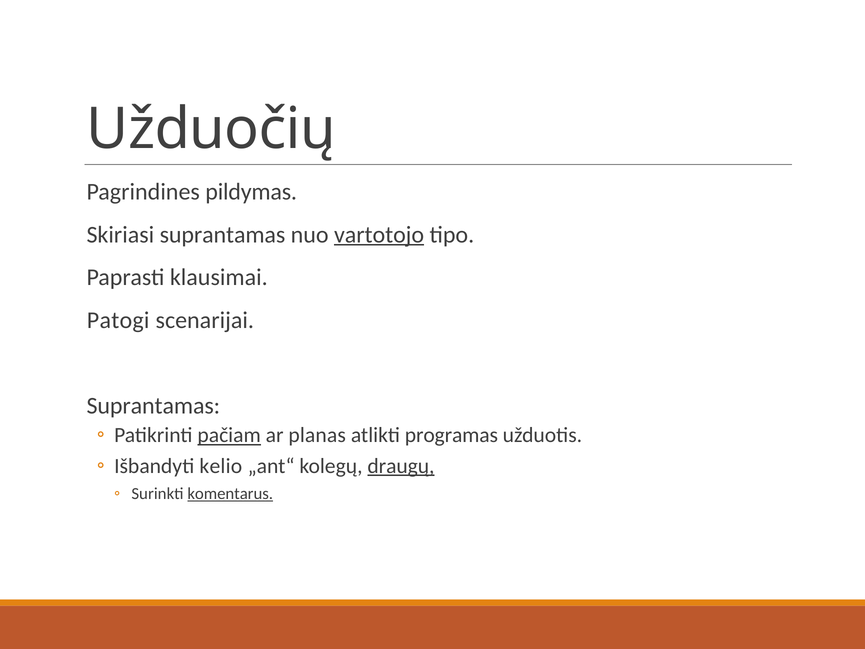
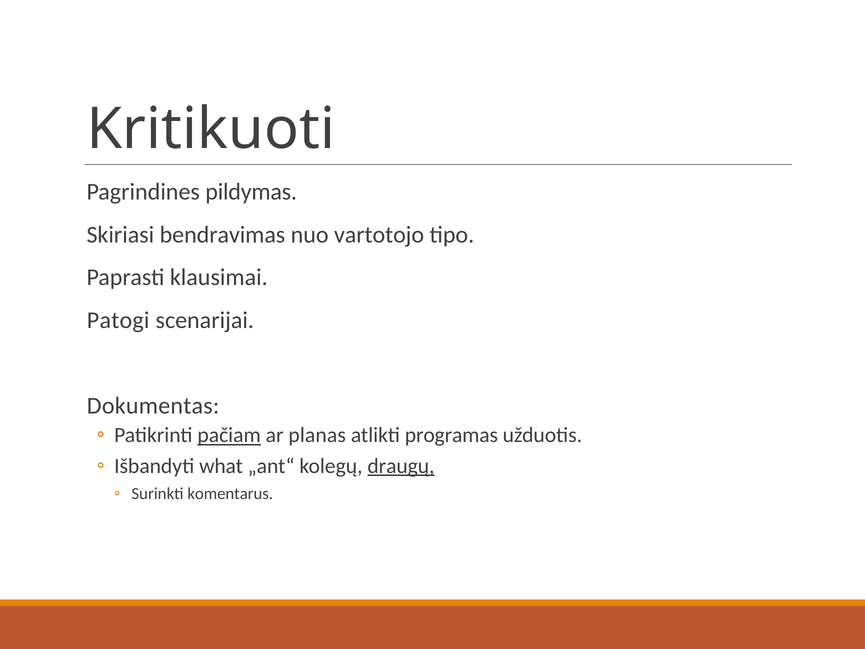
Užduočių: Užduočių -> Kritikuoti
Skiriasi suprantamas: suprantamas -> bendravimas
vartotojo underline: present -> none
Suprantamas at (153, 406): Suprantamas -> Dokumentas
kelio: kelio -> what
komentarus underline: present -> none
